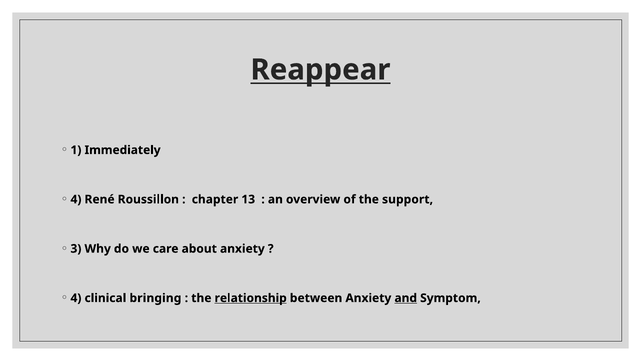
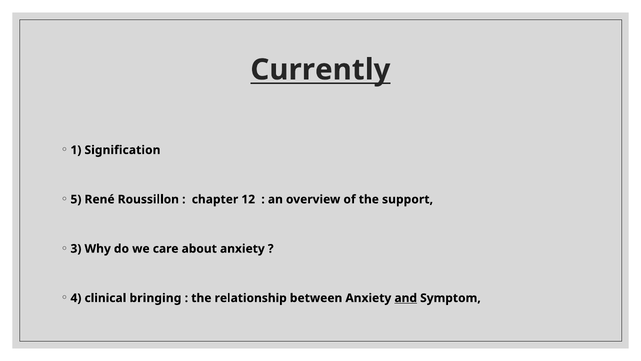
Reappear: Reappear -> Currently
Immediately: Immediately -> Signification
4 at (76, 199): 4 -> 5
13: 13 -> 12
relationship underline: present -> none
